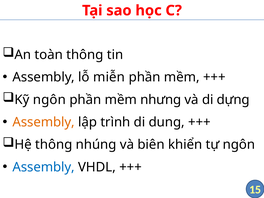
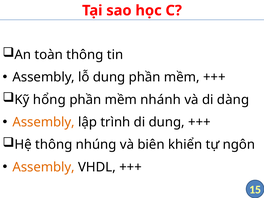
lỗ miễn: miễn -> dung
Kỹ ngôn: ngôn -> hổng
nhưng: nhưng -> nhánh
dựng: dựng -> dàng
Assembly at (44, 167) colour: blue -> orange
